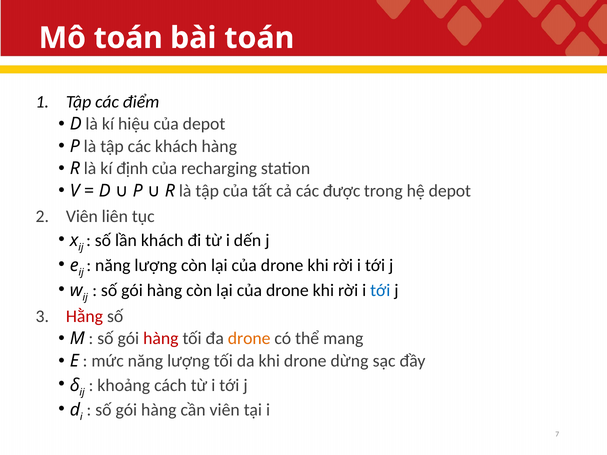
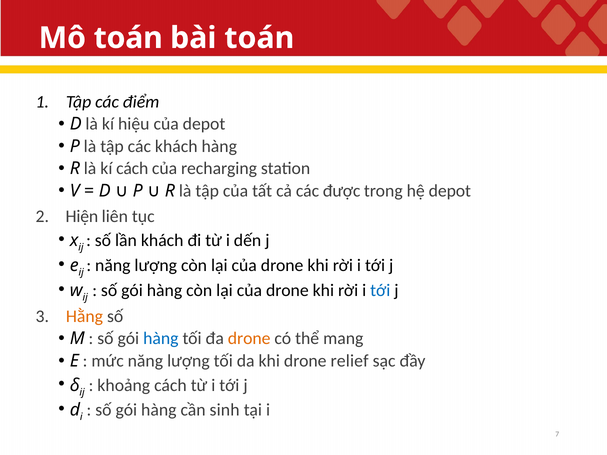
kí định: định -> cách
Viên at (82, 216): Viên -> Hiện
Hằng colour: red -> orange
hàng at (161, 339) colour: red -> blue
dừng: dừng -> relief
cần viên: viên -> sinh
